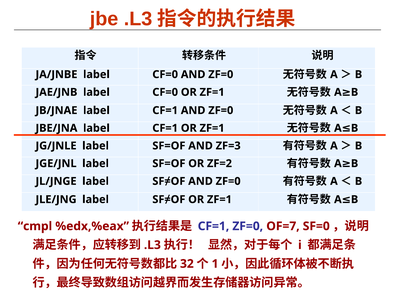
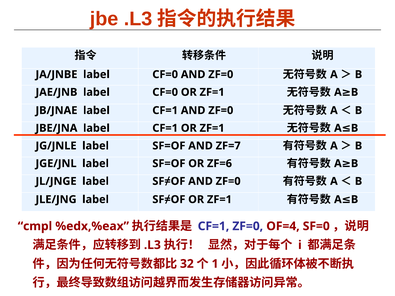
ZF=3: ZF=3 -> ZF=7
ZF=2: ZF=2 -> ZF=6
OF=7: OF=7 -> OF=4
